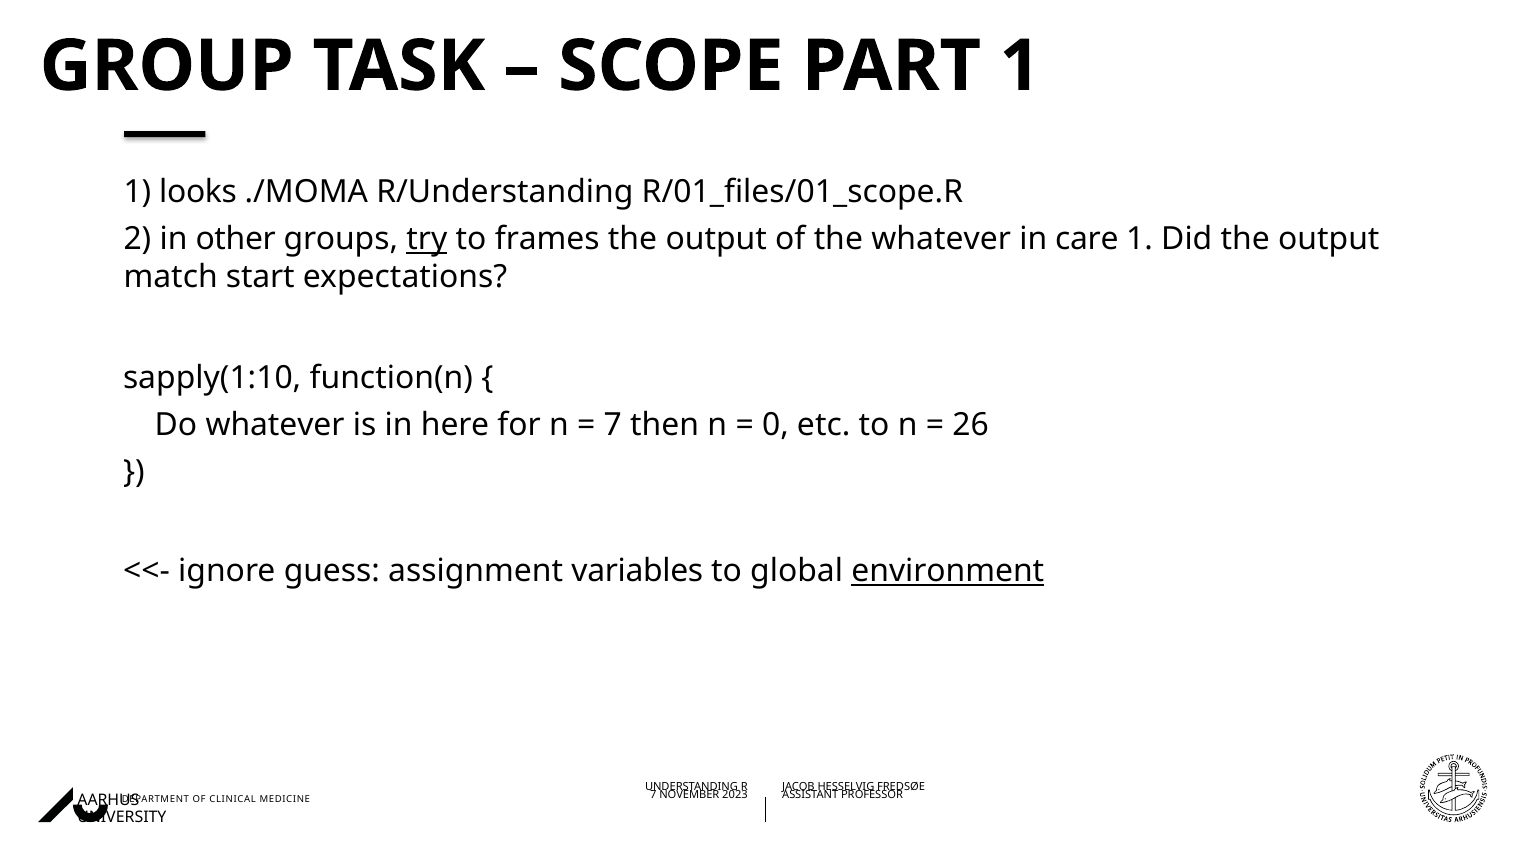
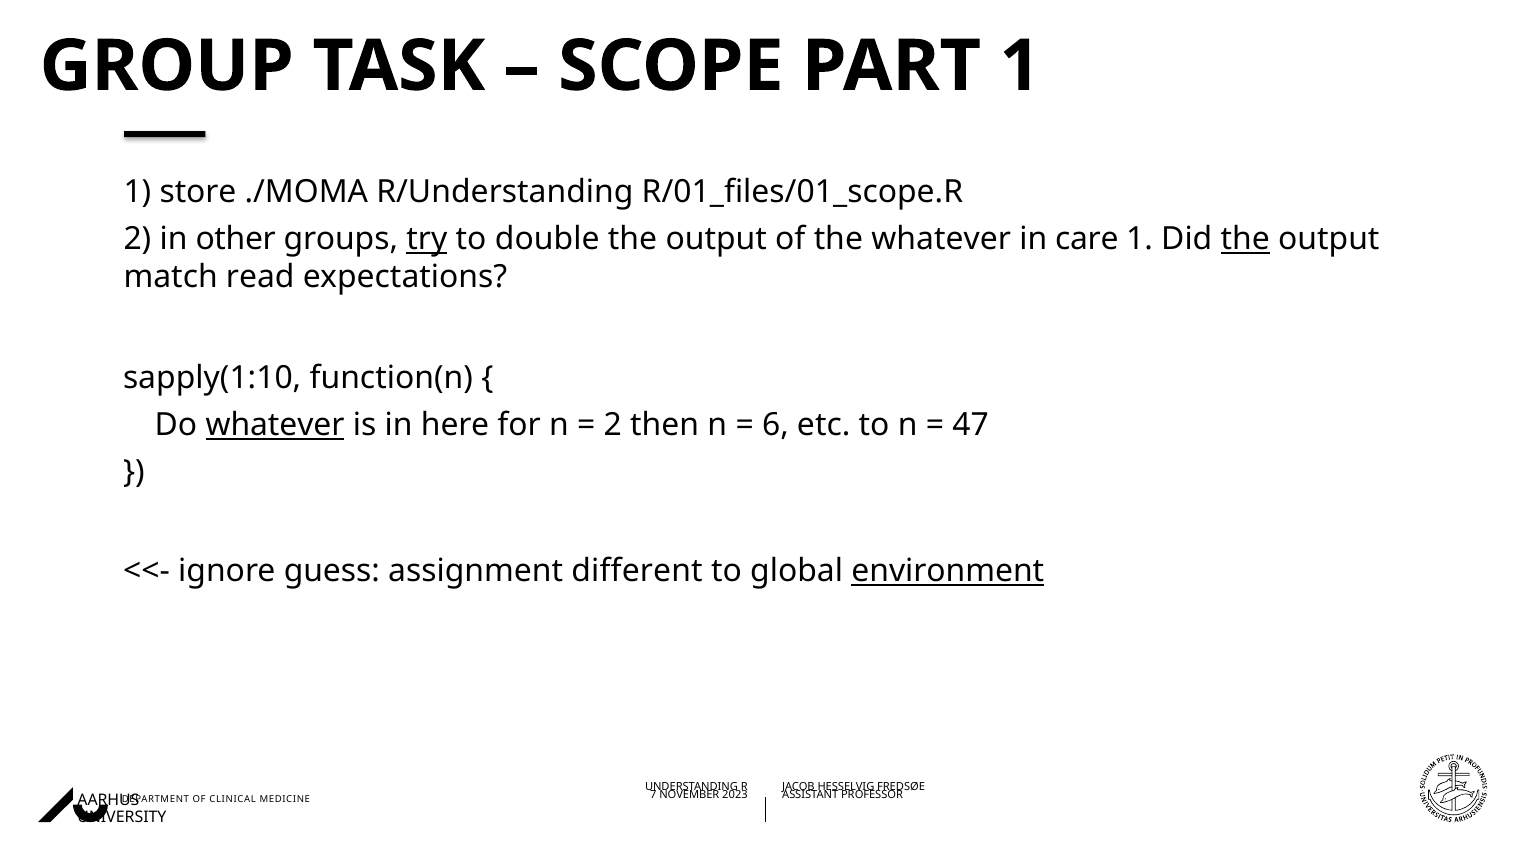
looks: looks -> store
frames: frames -> double
the at (1245, 239) underline: none -> present
start: start -> read
whatever at (275, 425) underline: none -> present
7 at (613, 425): 7 -> 2
0: 0 -> 6
26: 26 -> 47
variables: variables -> different
